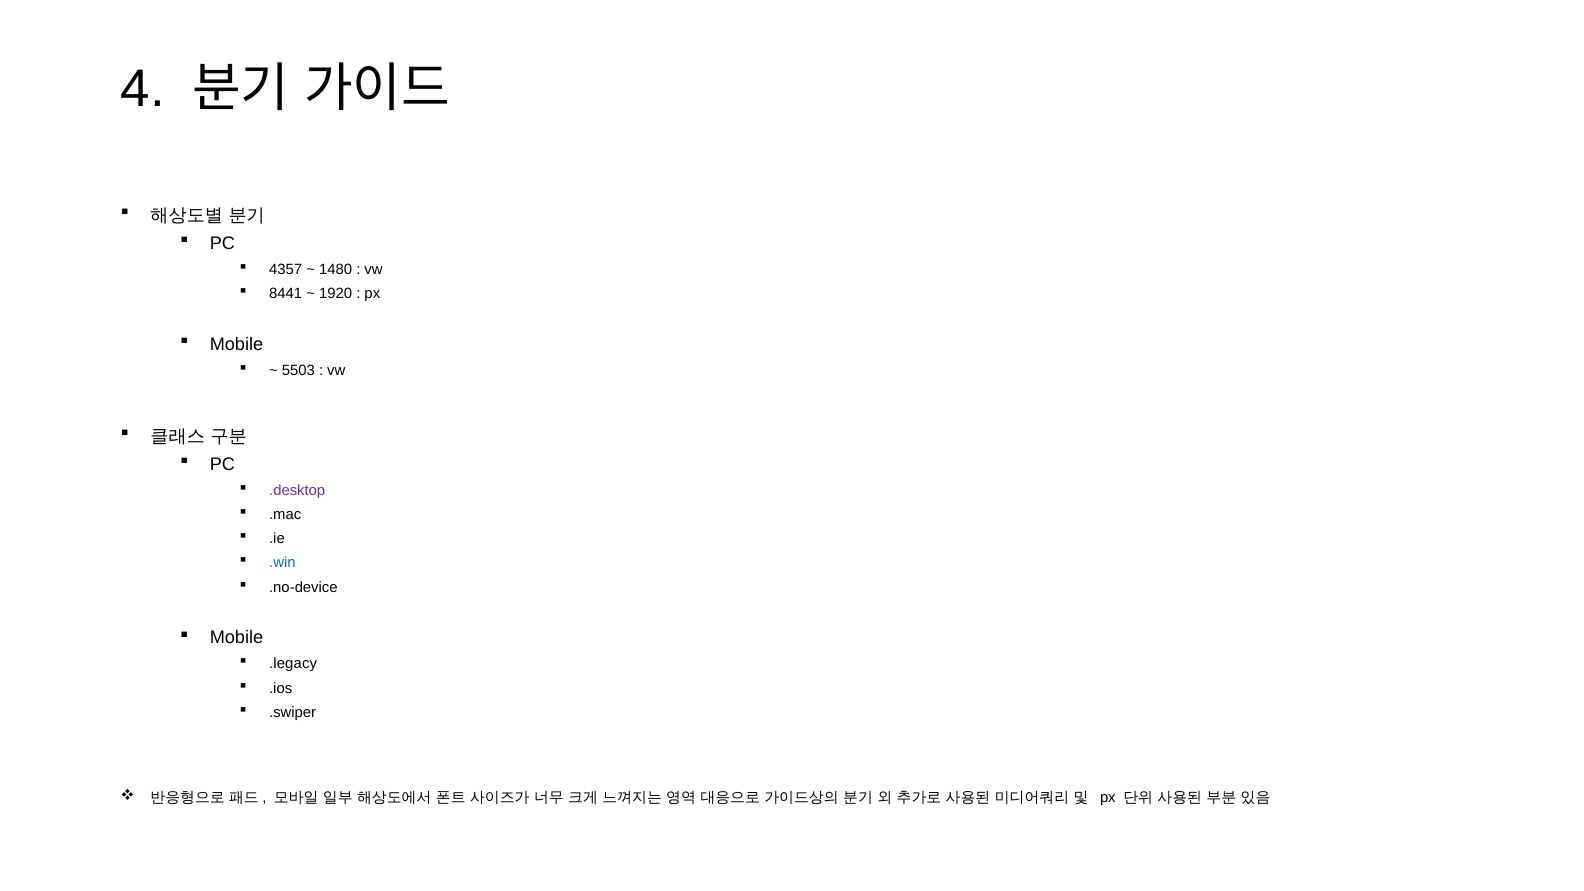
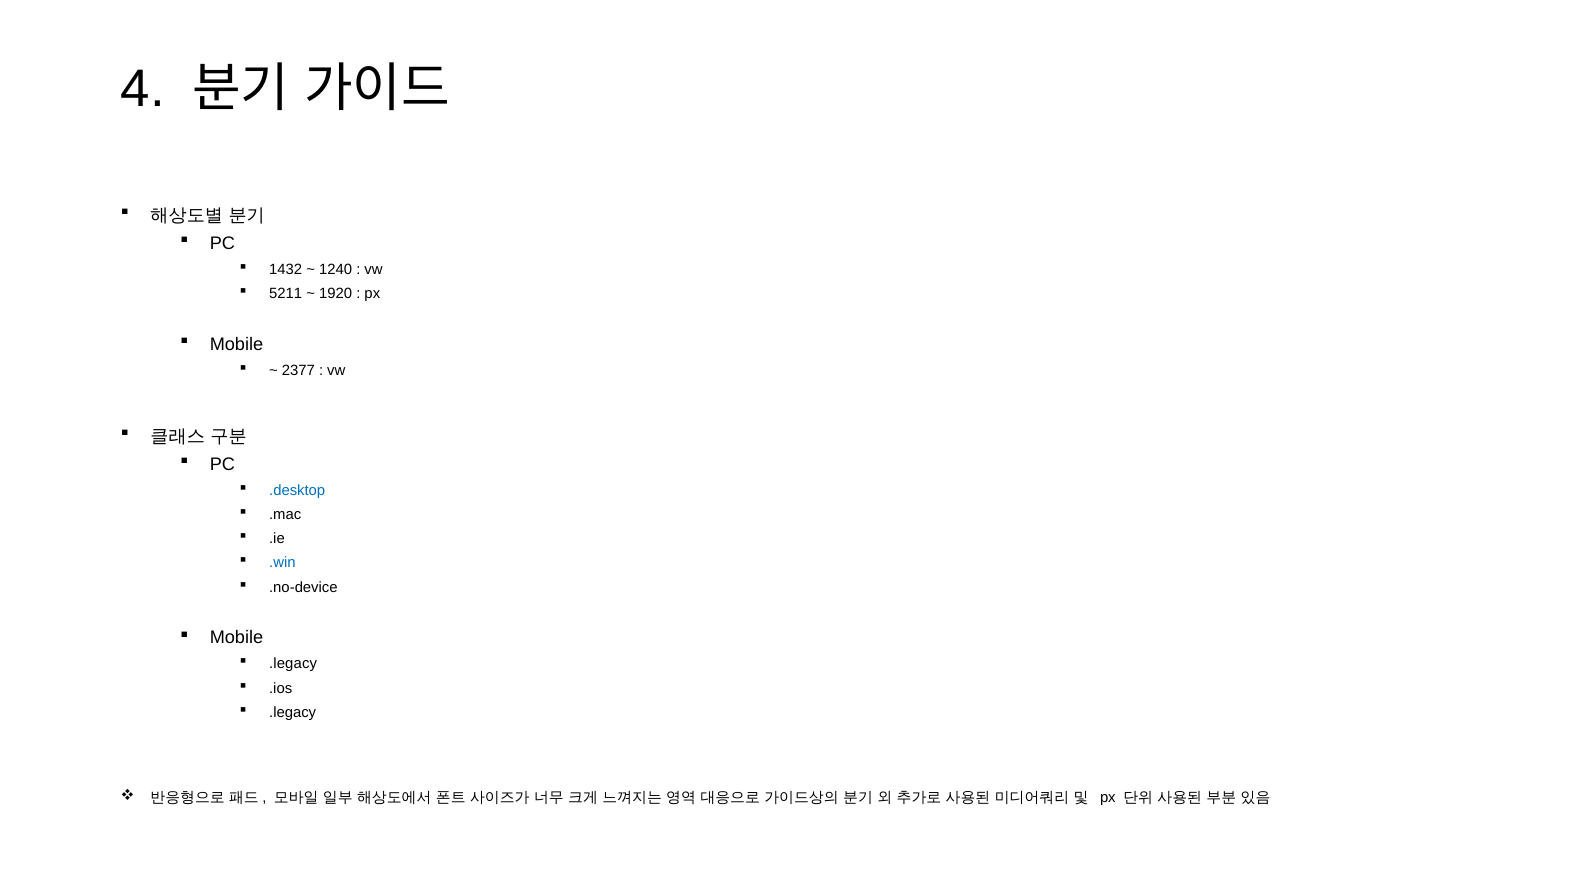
4357: 4357 -> 1432
1480: 1480 -> 1240
8441: 8441 -> 5211
5503: 5503 -> 2377
.desktop colour: purple -> blue
.swiper at (293, 712): .swiper -> .legacy
